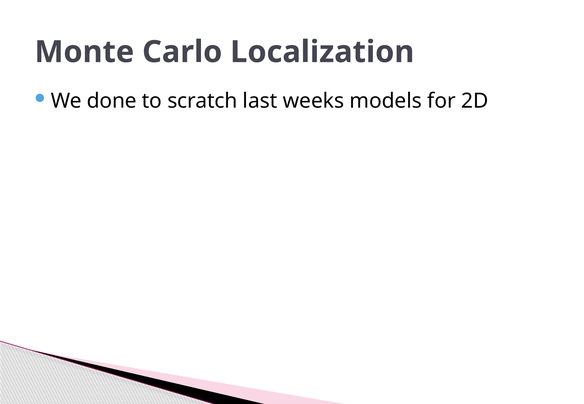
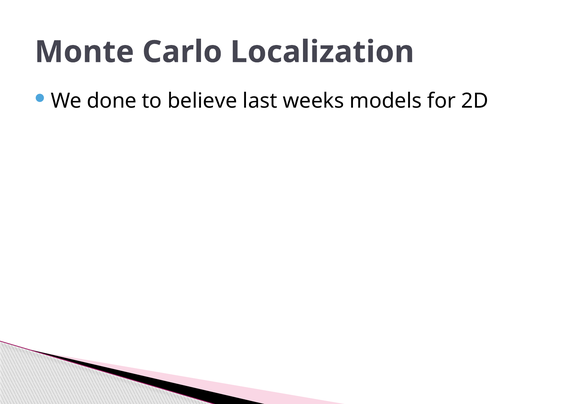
scratch: scratch -> believe
